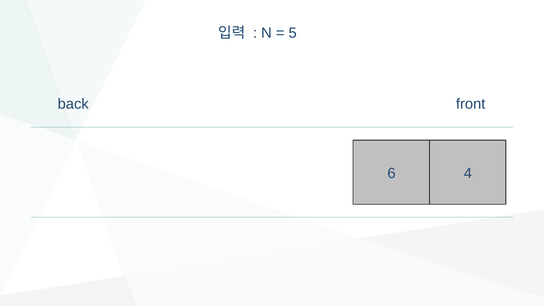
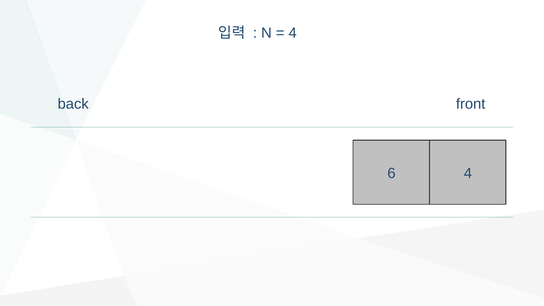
5 at (293, 33): 5 -> 4
